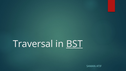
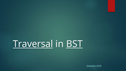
Traversal underline: none -> present
